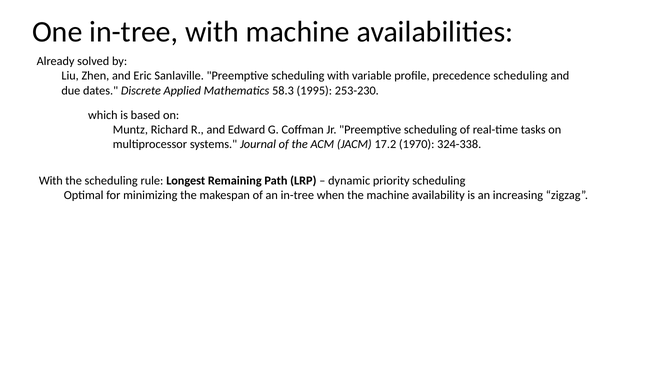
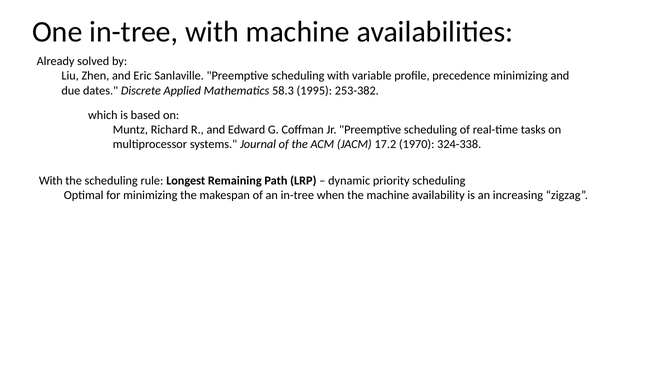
precedence scheduling: scheduling -> minimizing
253-230: 253-230 -> 253-382
